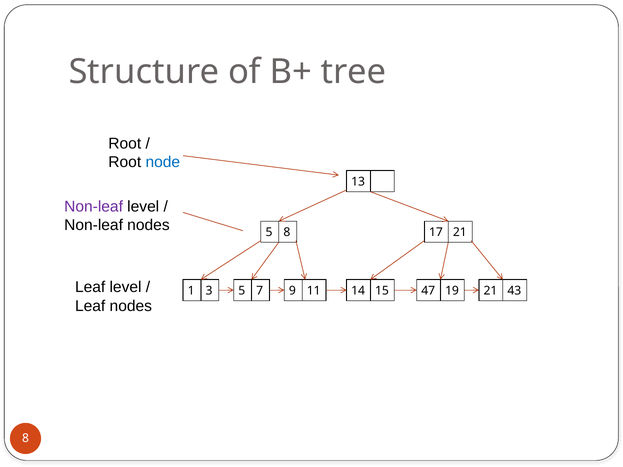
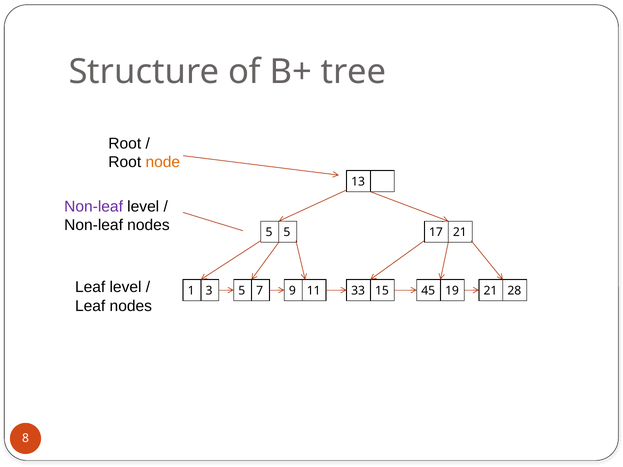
node colour: blue -> orange
5 8: 8 -> 5
14: 14 -> 33
47: 47 -> 45
43: 43 -> 28
